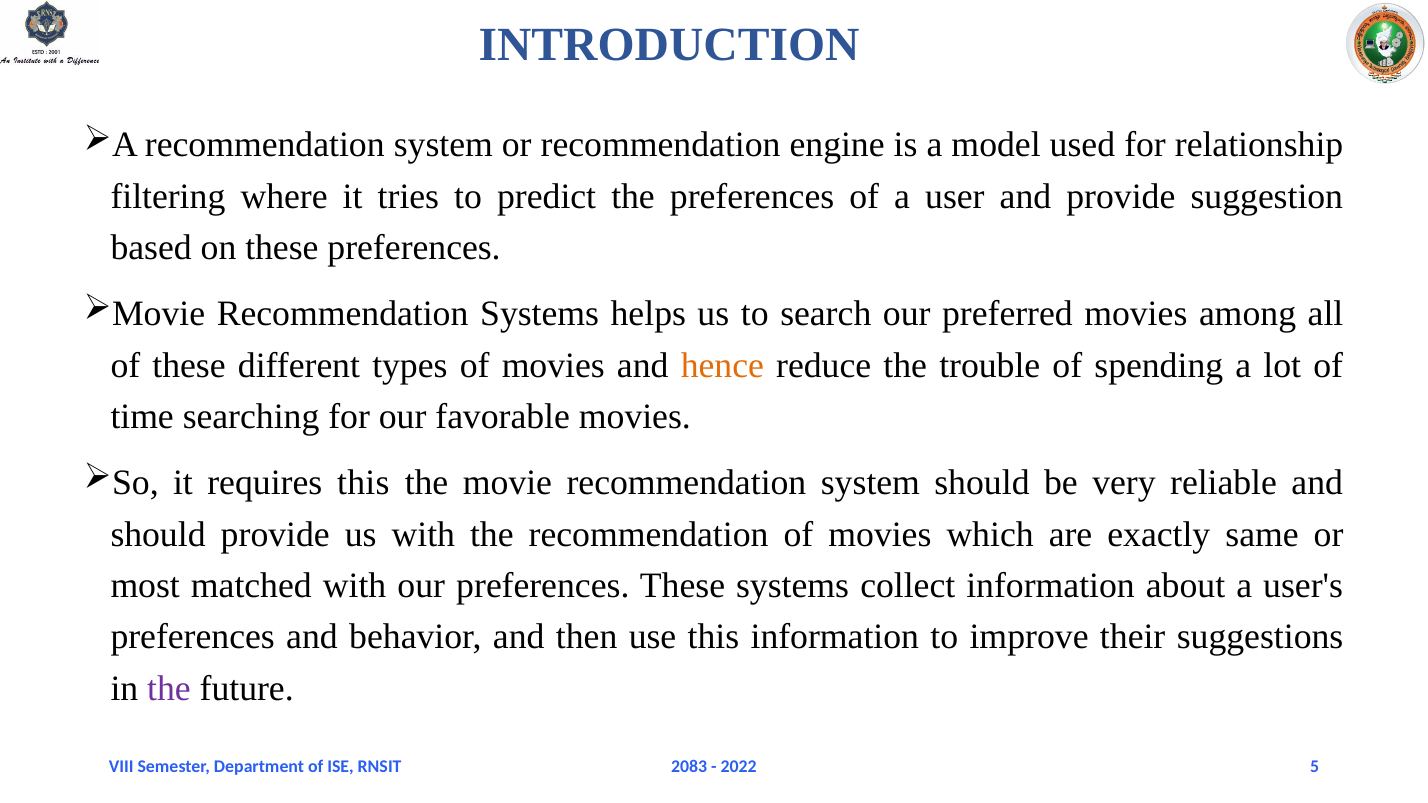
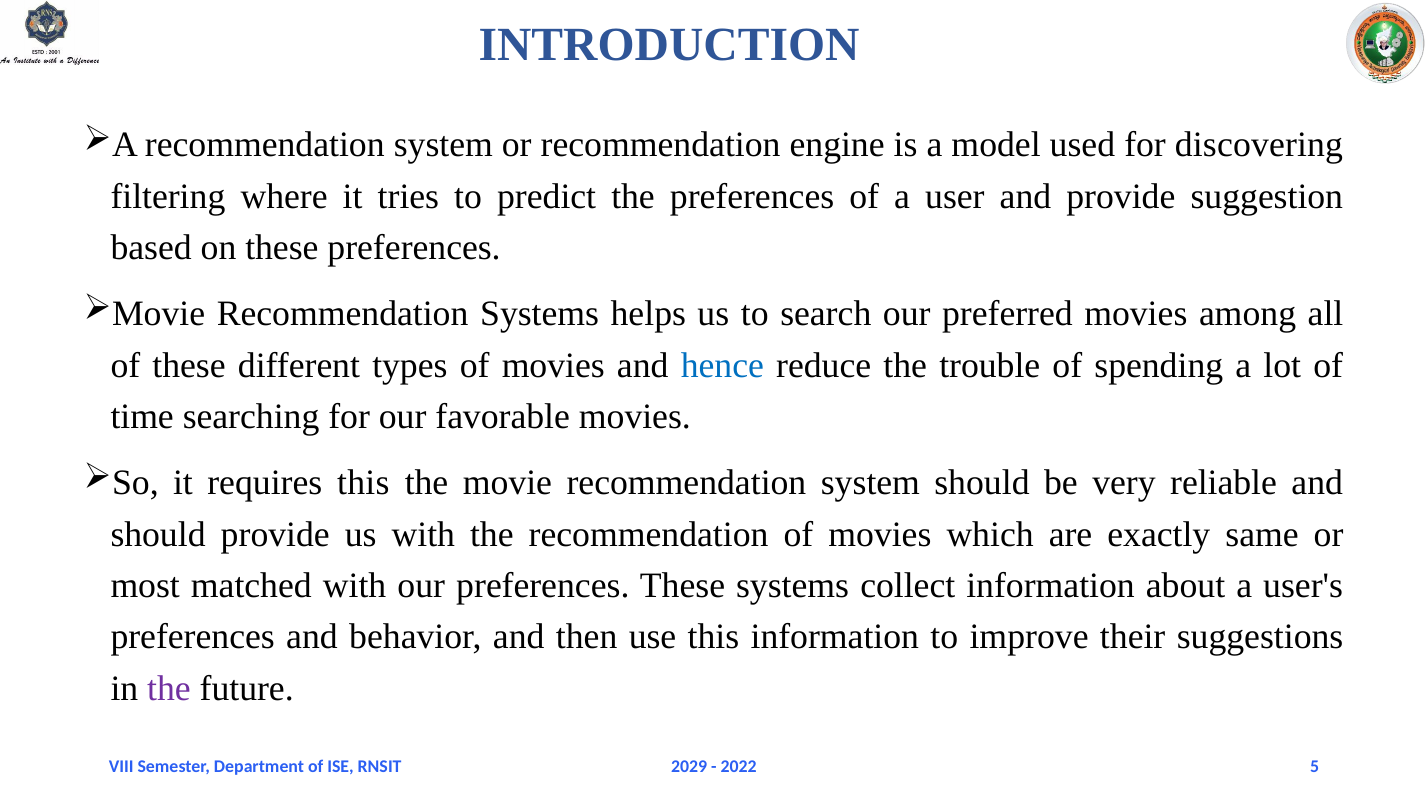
relationship: relationship -> discovering
hence colour: orange -> blue
2083: 2083 -> 2029
